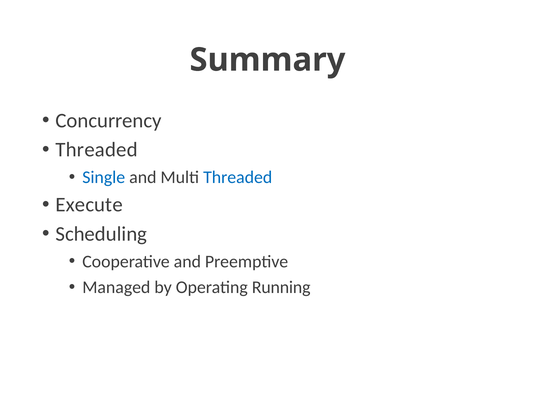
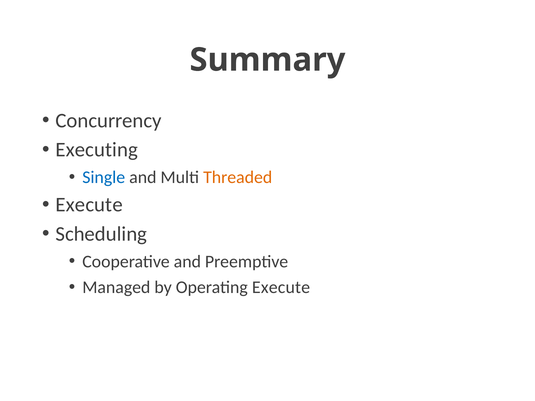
Threaded at (97, 150): Threaded -> Executing
Threaded at (238, 177) colour: blue -> orange
Operating Running: Running -> Execute
